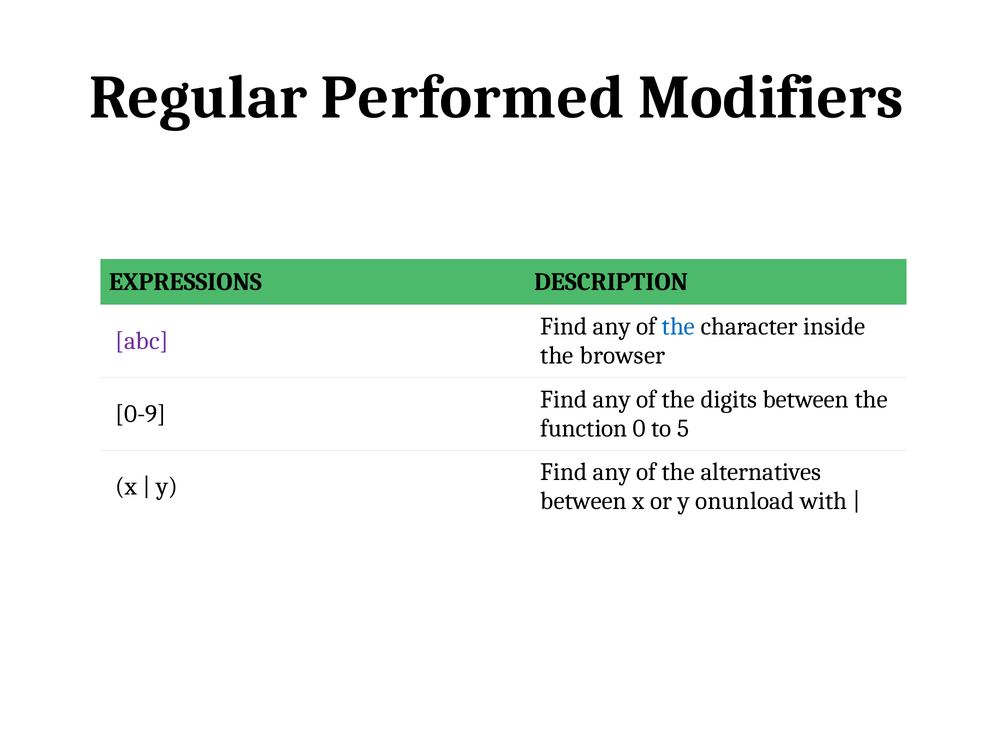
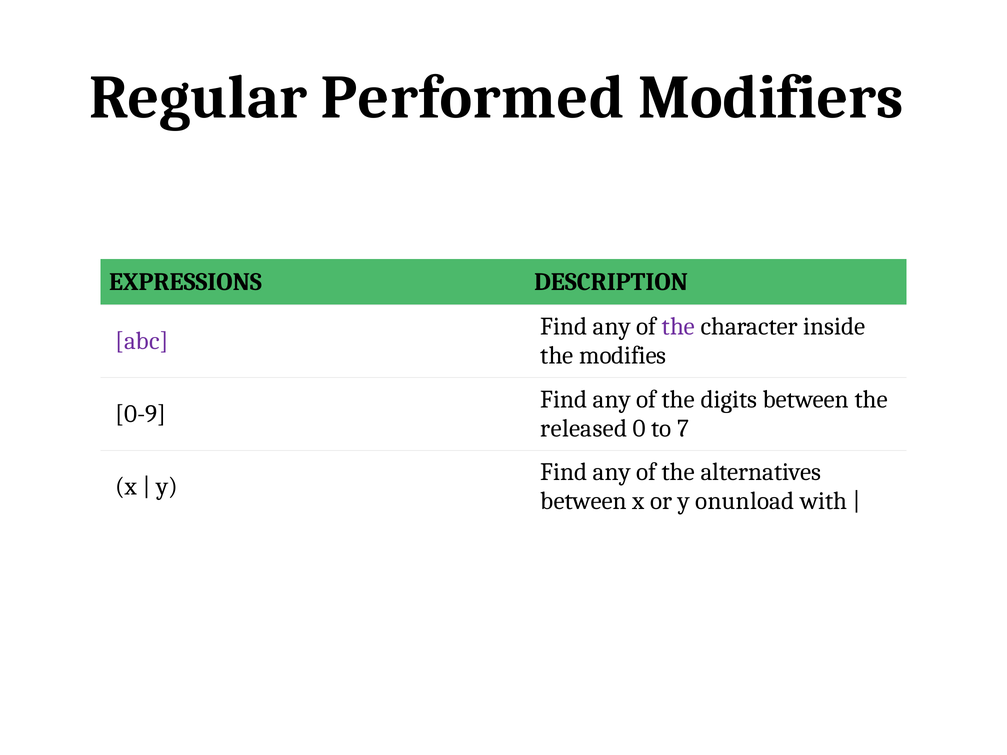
the at (678, 327) colour: blue -> purple
browser: browser -> modifies
function: function -> released
5: 5 -> 7
